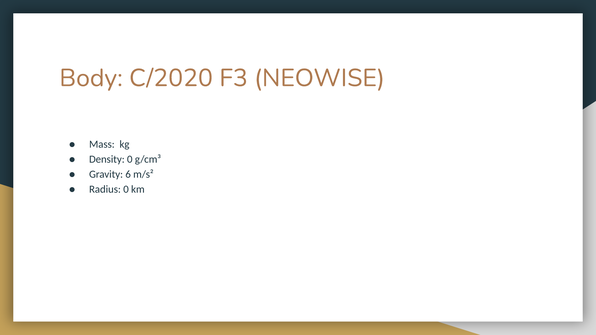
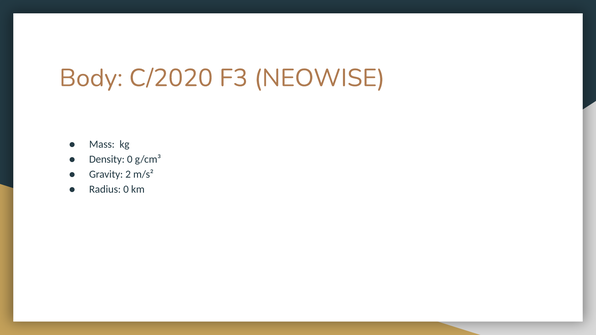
6: 6 -> 2
